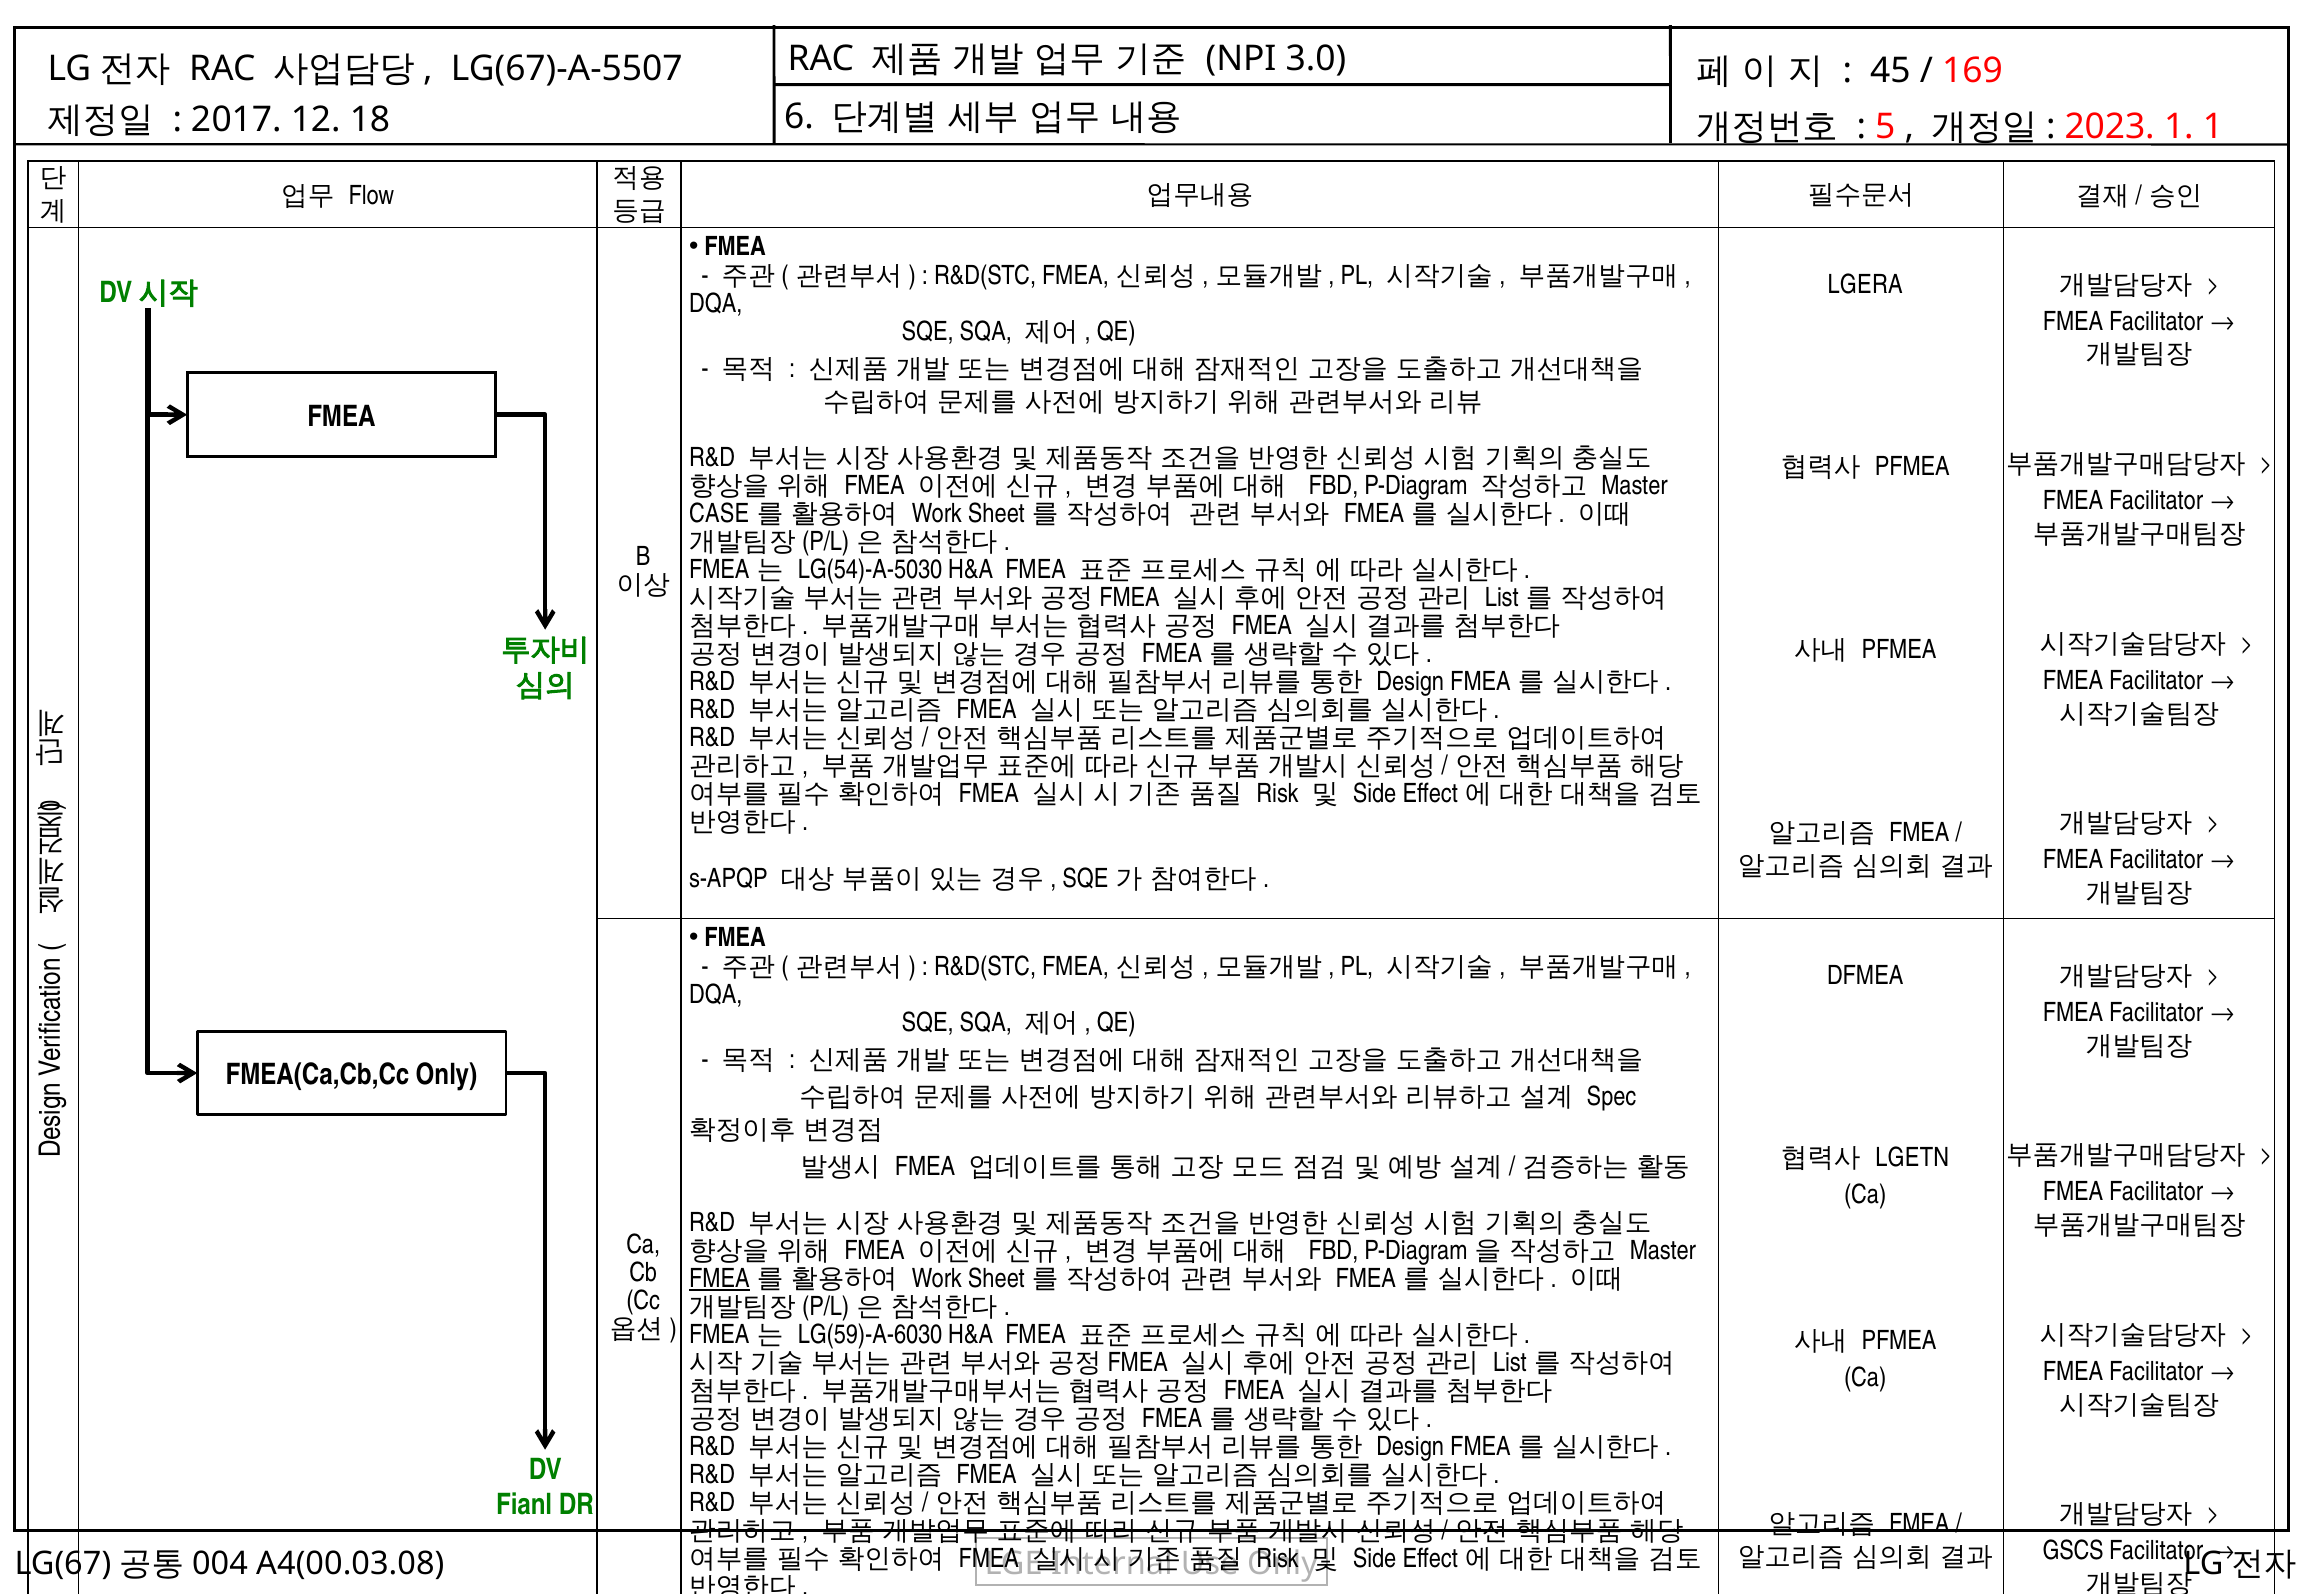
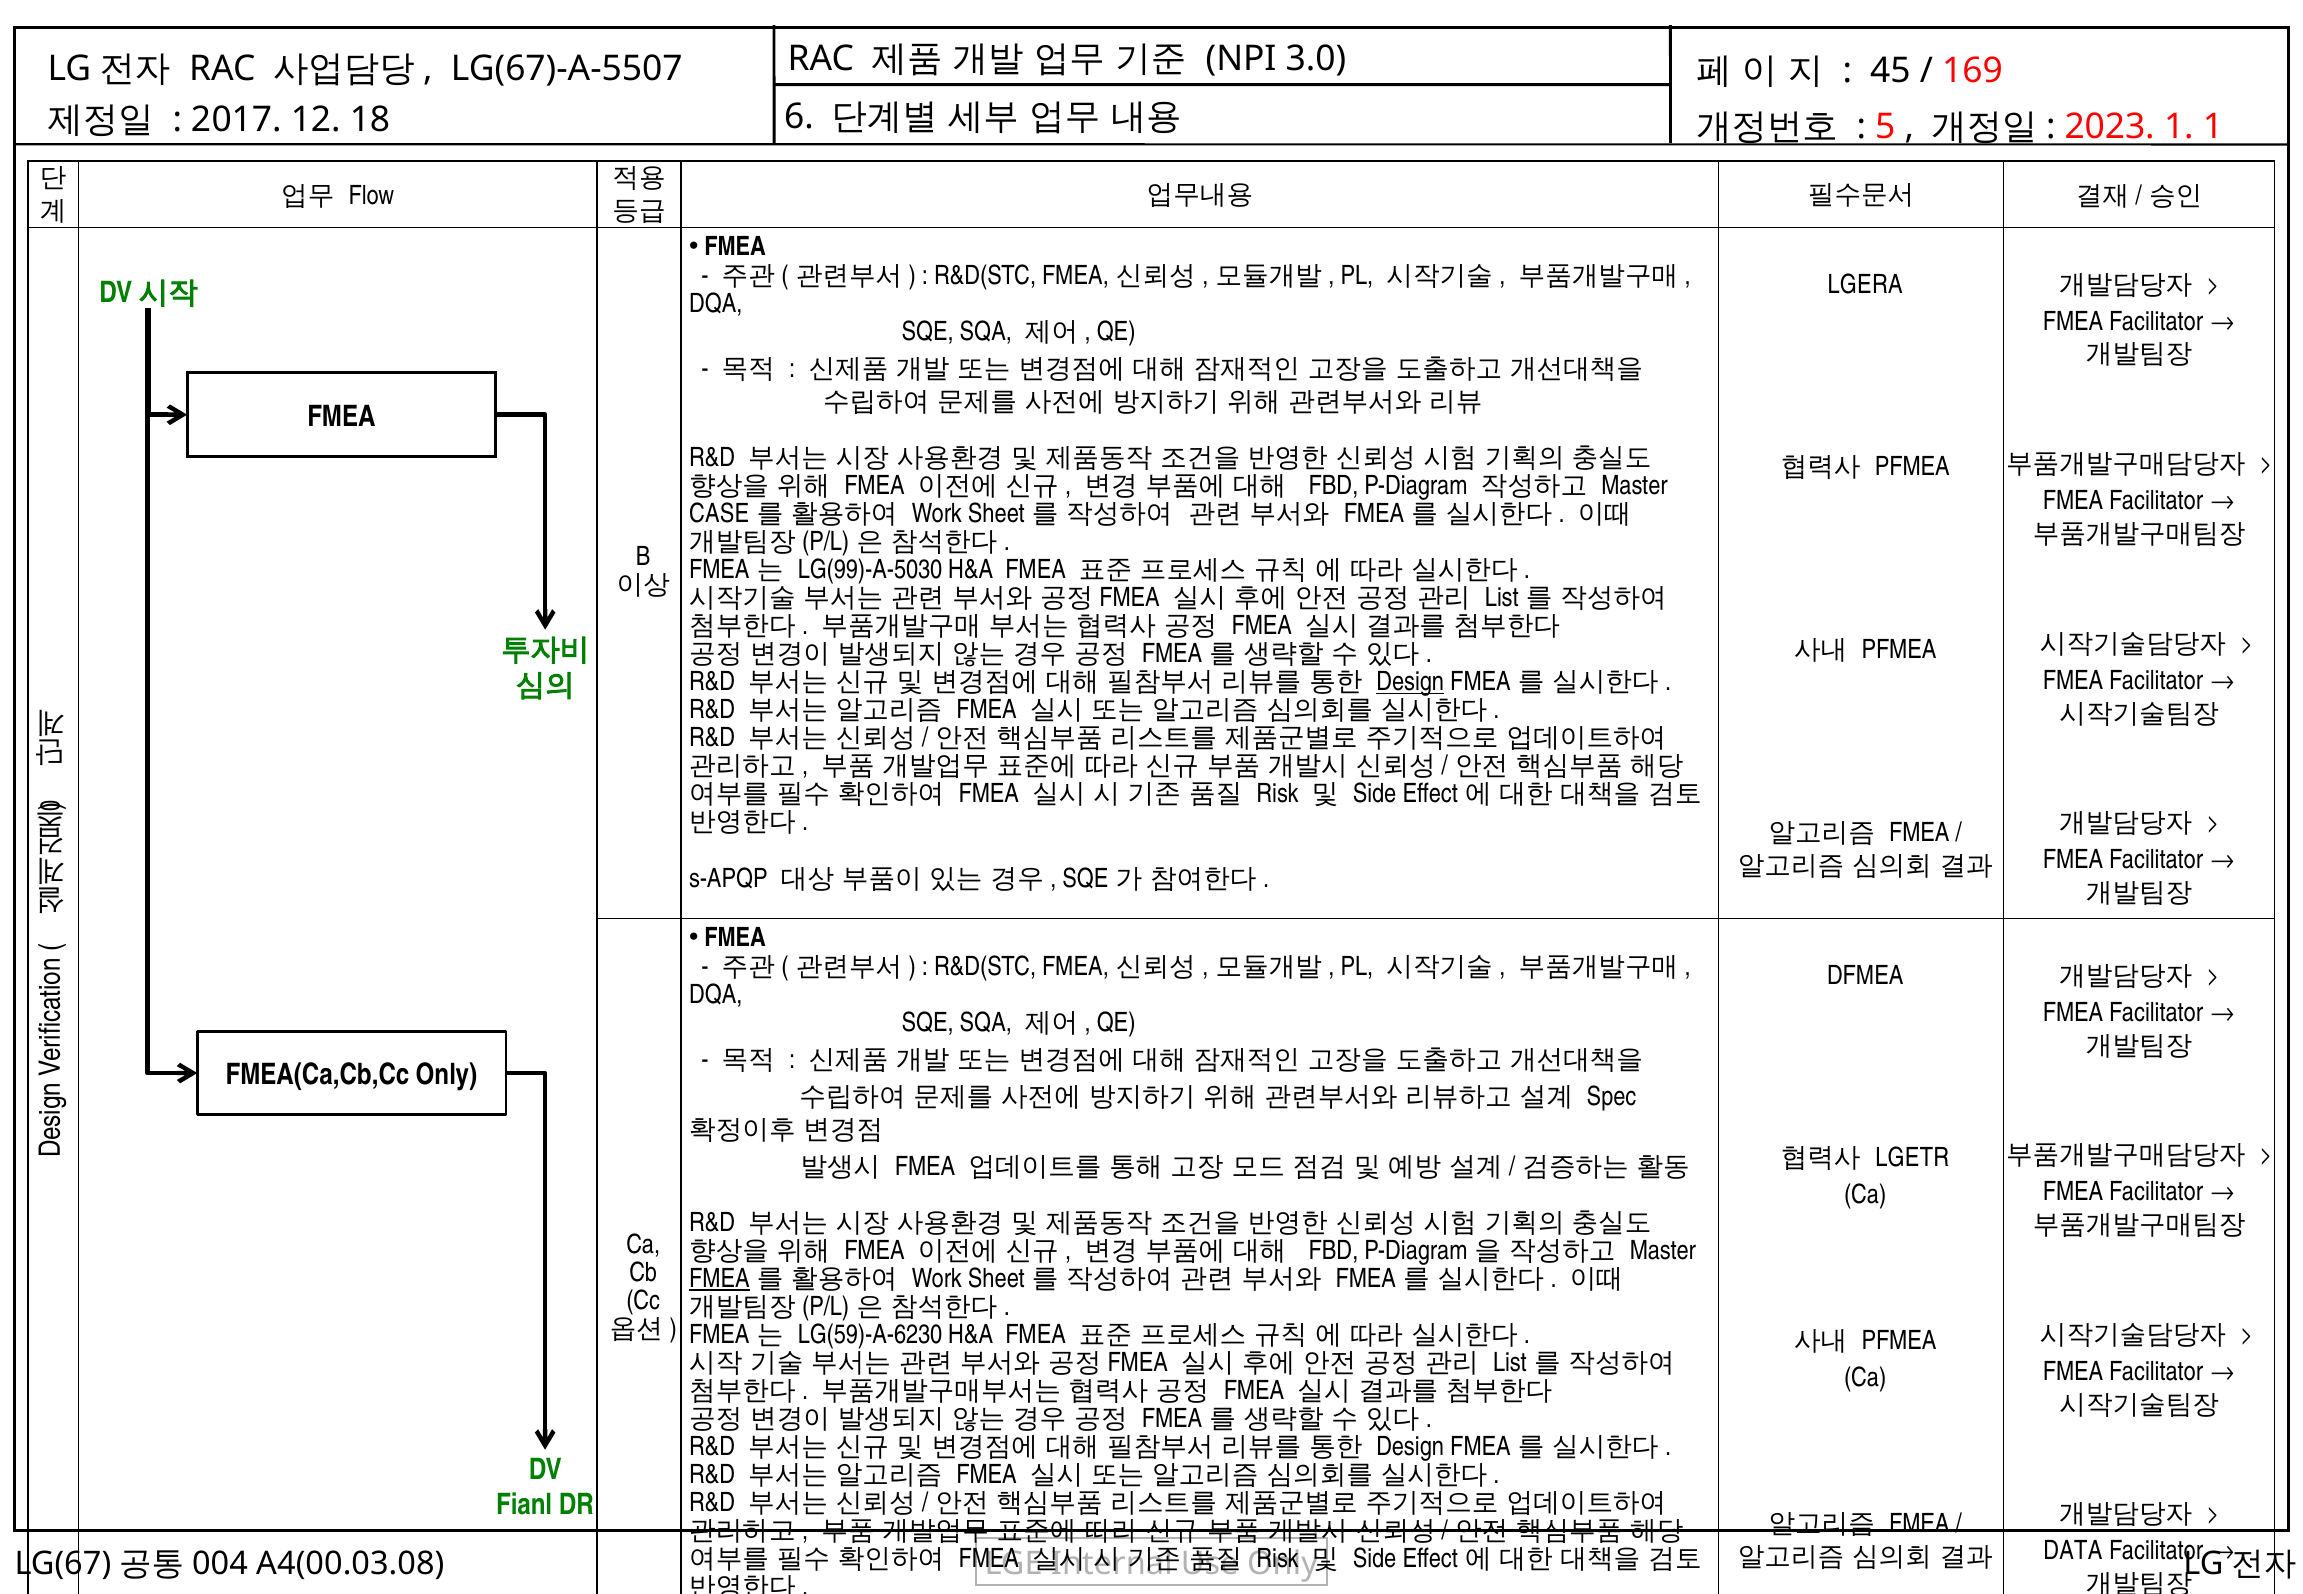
LG(54)-A-5030: LG(54)-A-5030 -> LG(99)-A-5030
Design at (1410, 682) underline: none -> present
LGETN: LGETN -> LGETR
LG(59)-A-6030: LG(59)-A-6030 -> LG(59)-A-6230
GSCS: GSCS -> DATA
